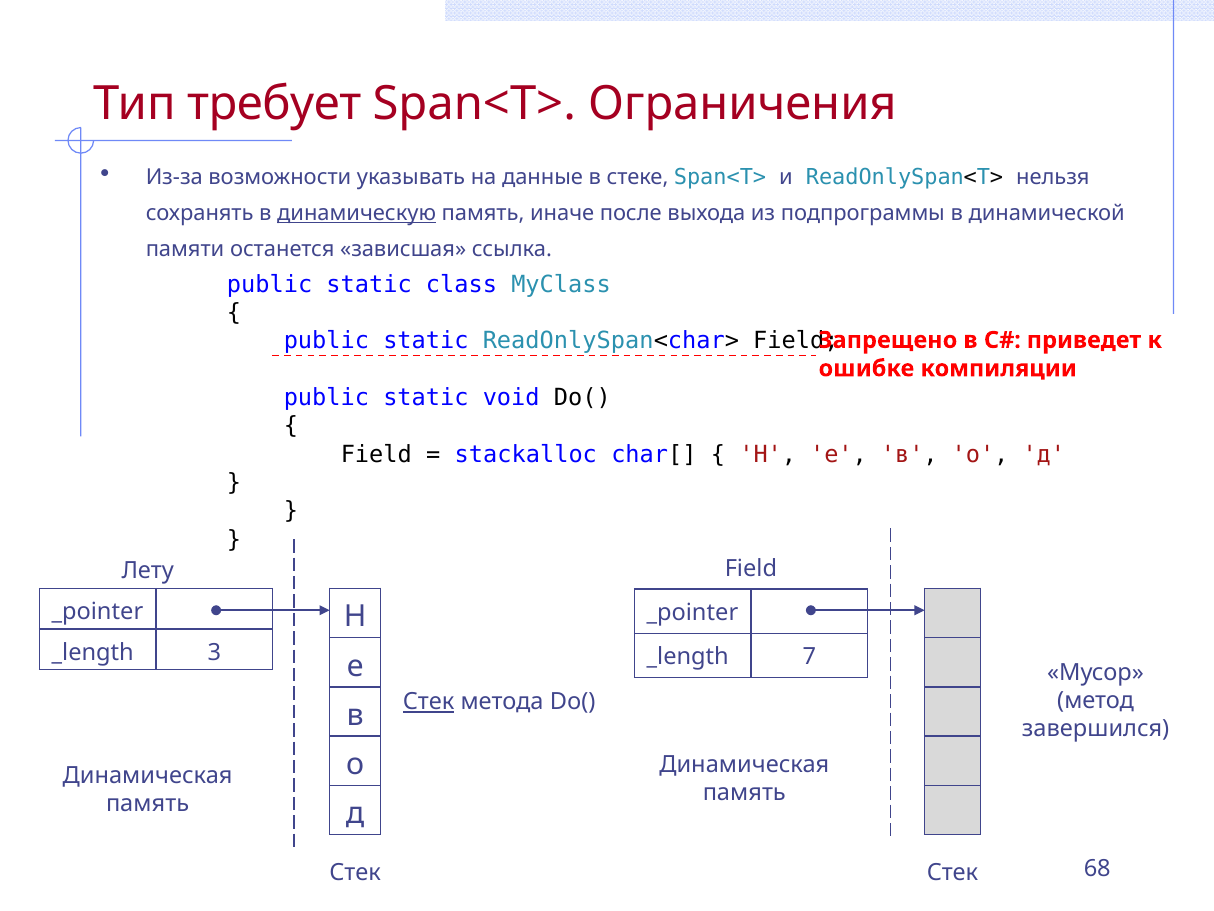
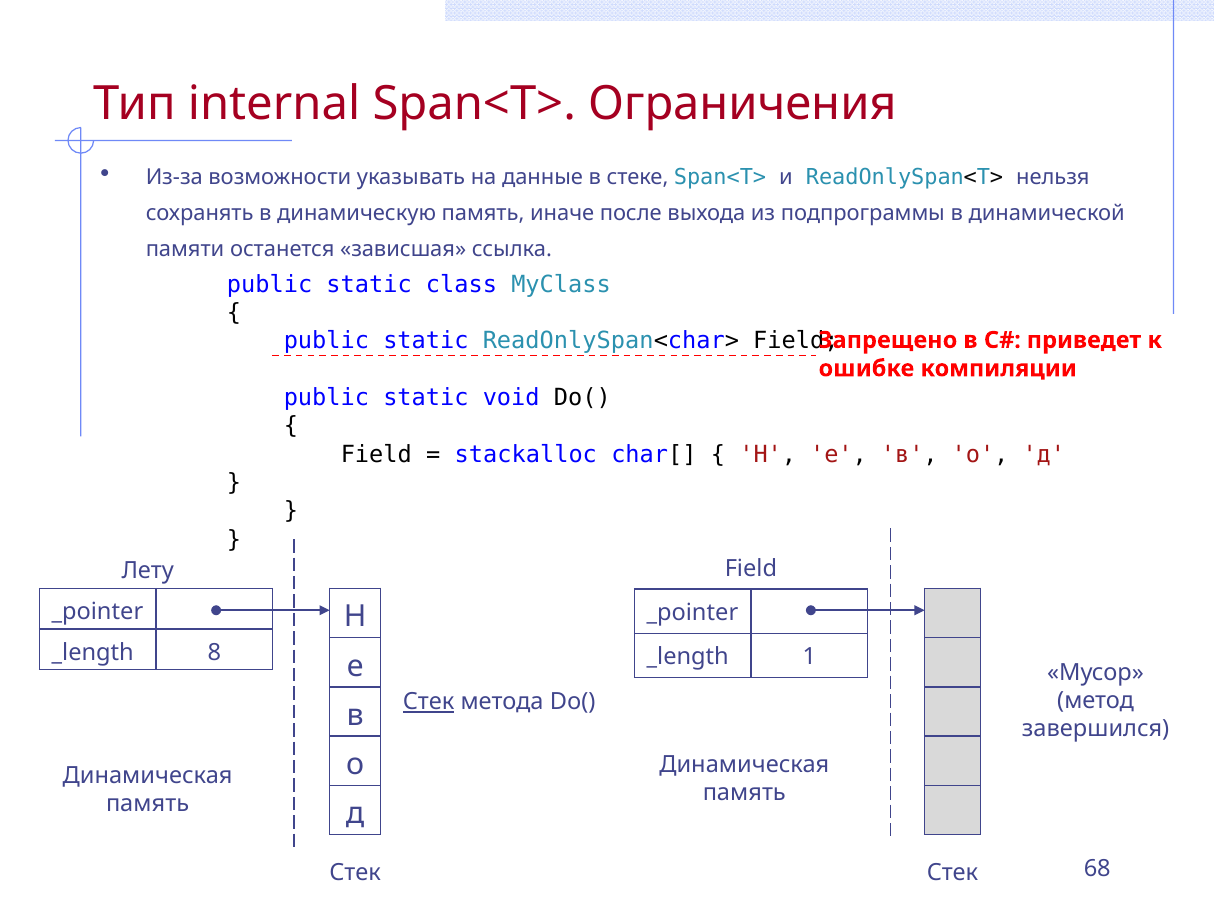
требует: требует -> internal
динамическую underline: present -> none
3: 3 -> 8
7: 7 -> 1
